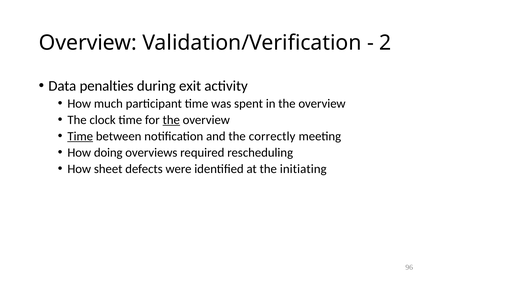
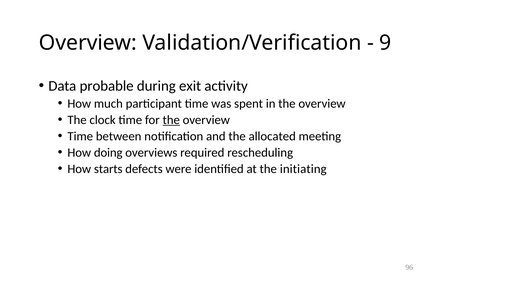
2: 2 -> 9
penalties: penalties -> probable
Time at (80, 136) underline: present -> none
correctly: correctly -> allocated
sheet: sheet -> starts
